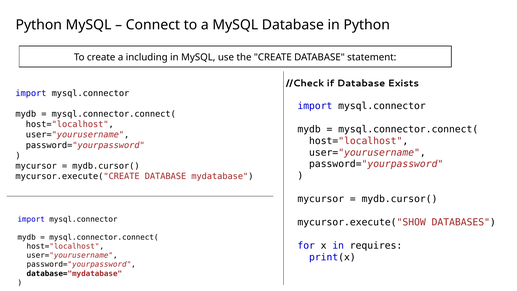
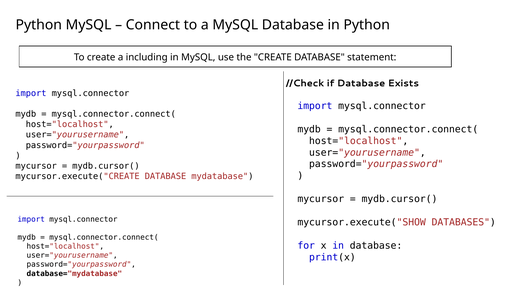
in requires: requires -> database
